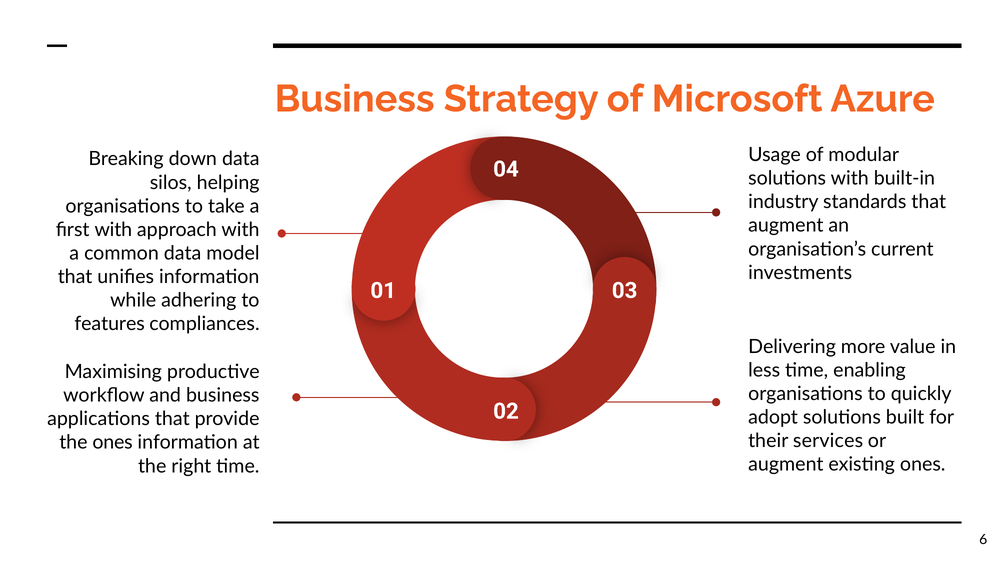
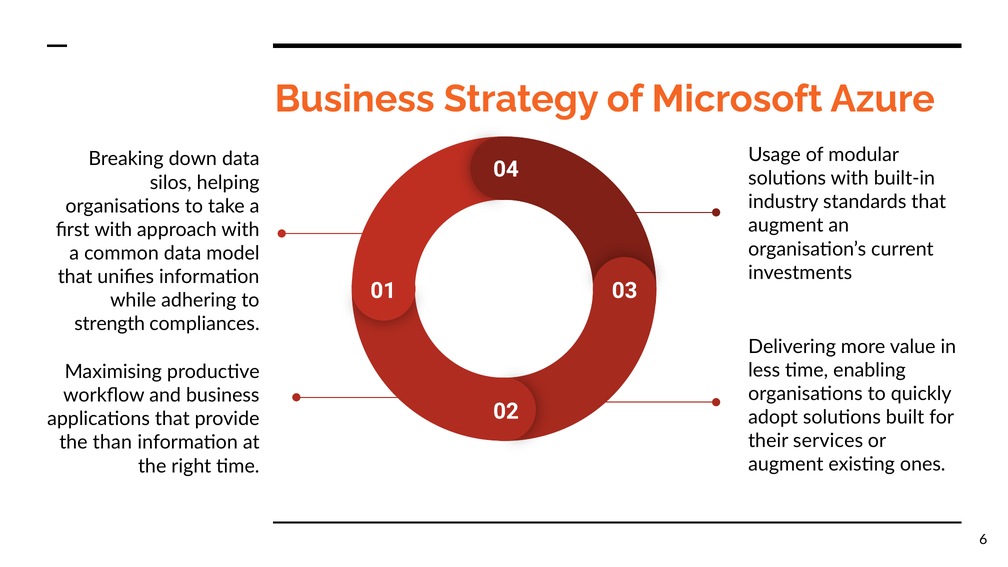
features: features -> strength
the ones: ones -> than
